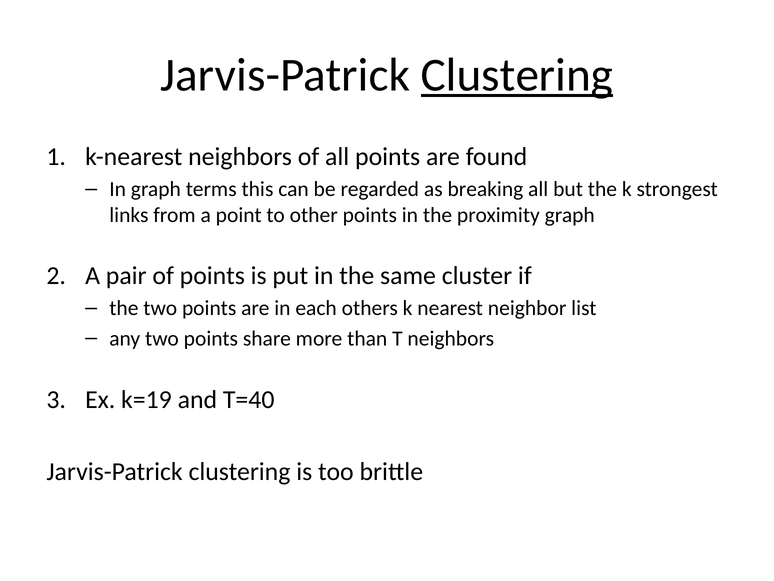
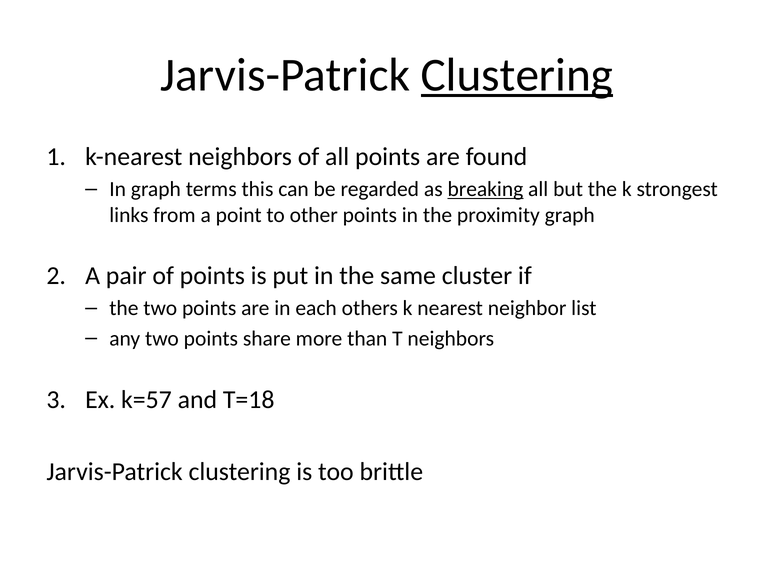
breaking underline: none -> present
k=19: k=19 -> k=57
T=40: T=40 -> T=18
